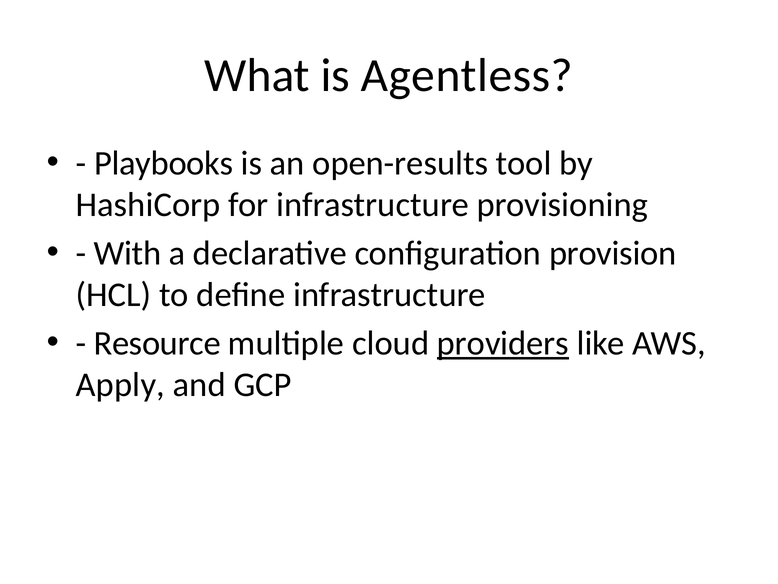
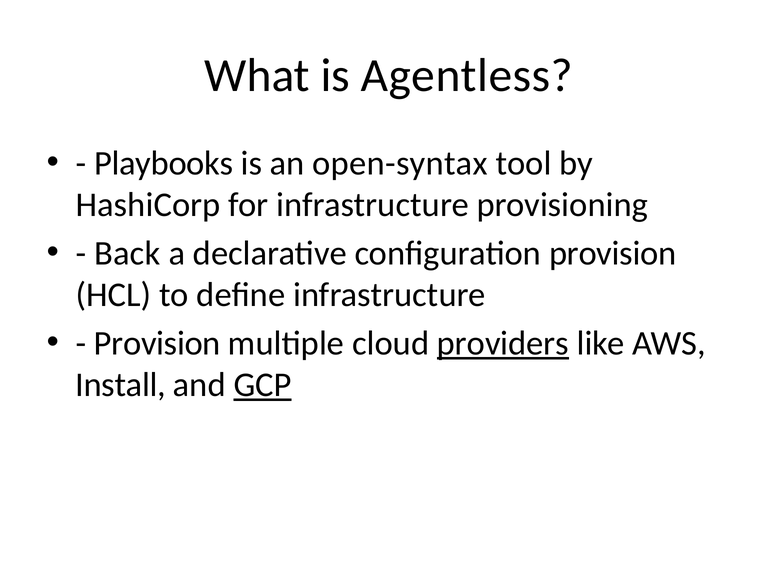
open-results: open-results -> open-syntax
With: With -> Back
Resource at (157, 343): Resource -> Provision
Apply: Apply -> Install
GCP underline: none -> present
